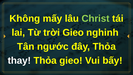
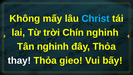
Christ colour: light green -> light blue
trời Gieo: Gieo -> Chín
Tân ngước: ngước -> nghinh
